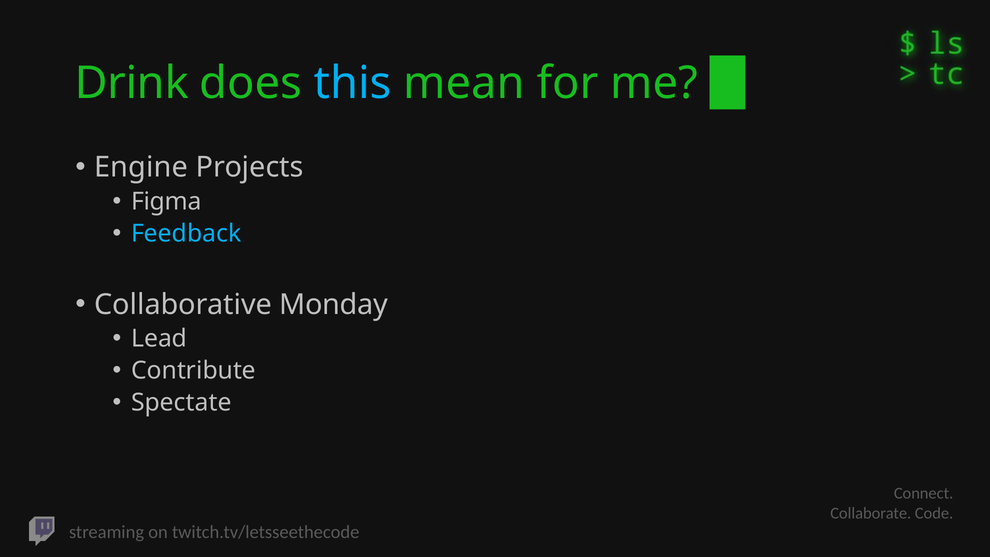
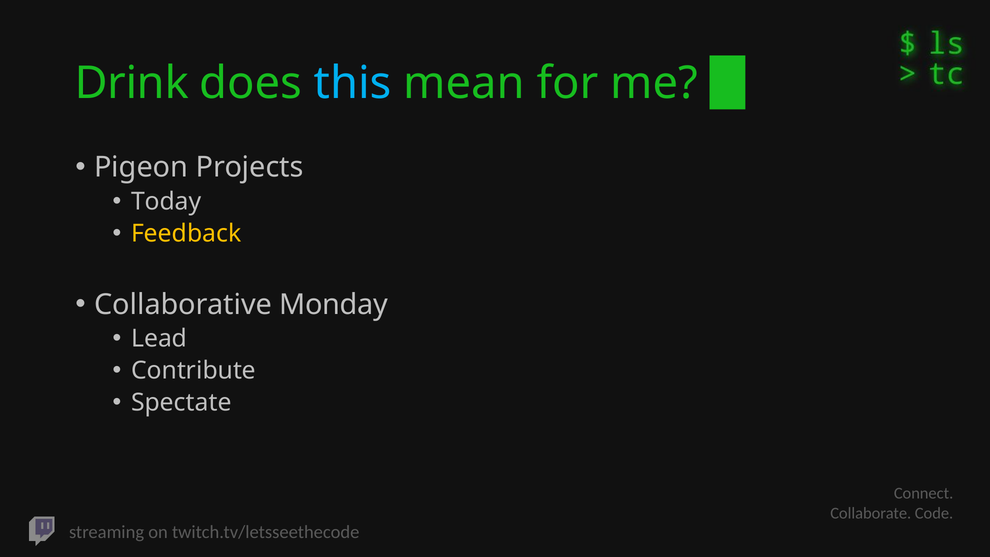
Engine: Engine -> Pigeon
Figma: Figma -> Today
Feedback colour: light blue -> yellow
